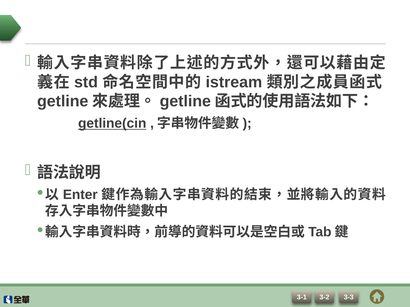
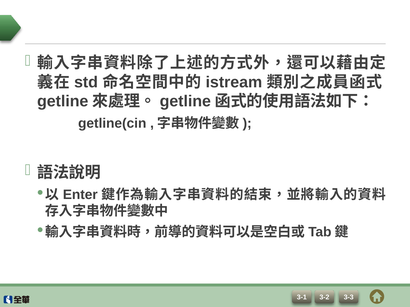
getline(cin underline: present -> none
